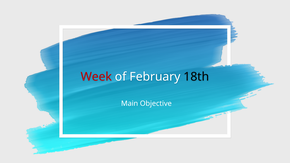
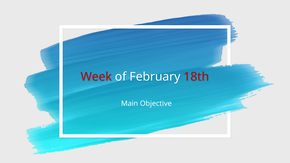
18th colour: black -> red
